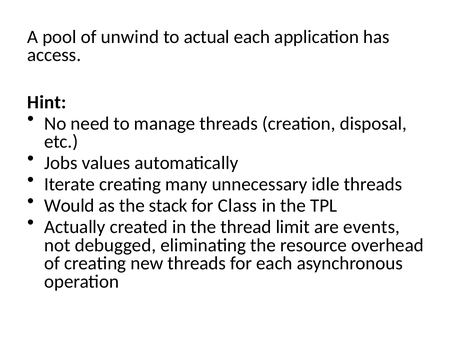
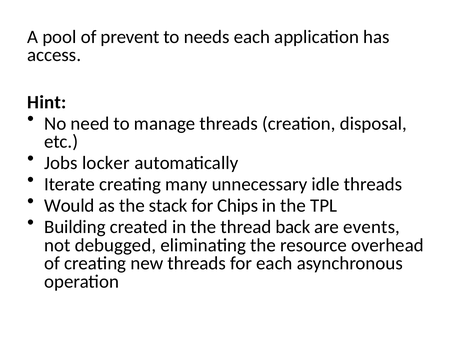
unwind: unwind -> prevent
actual: actual -> needs
values: values -> locker
Class: Class -> Chips
Actually: Actually -> Building
limit: limit -> back
